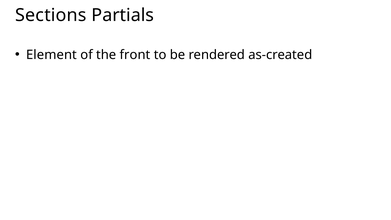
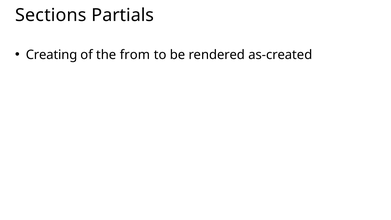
Element: Element -> Creating
front: front -> from
